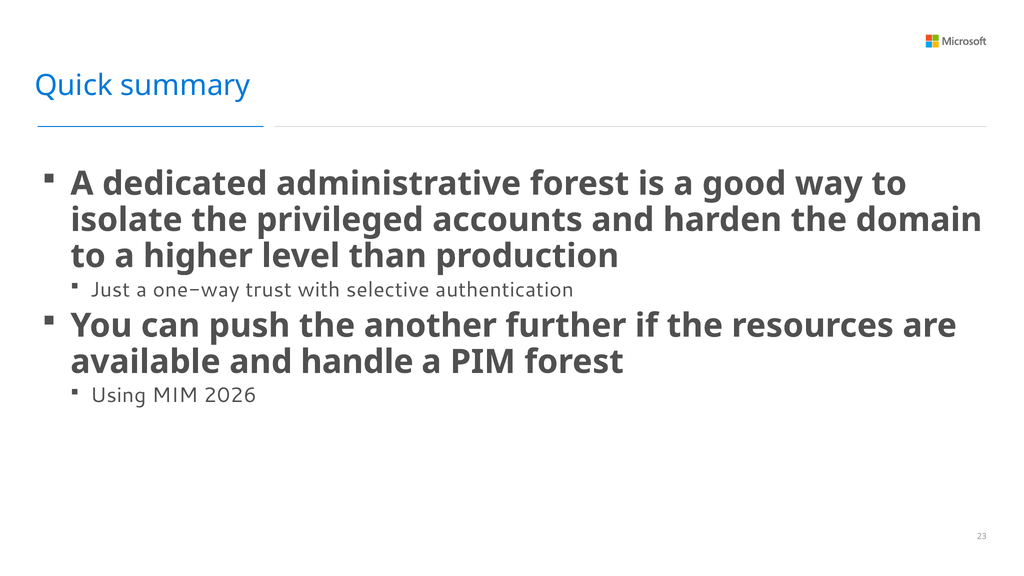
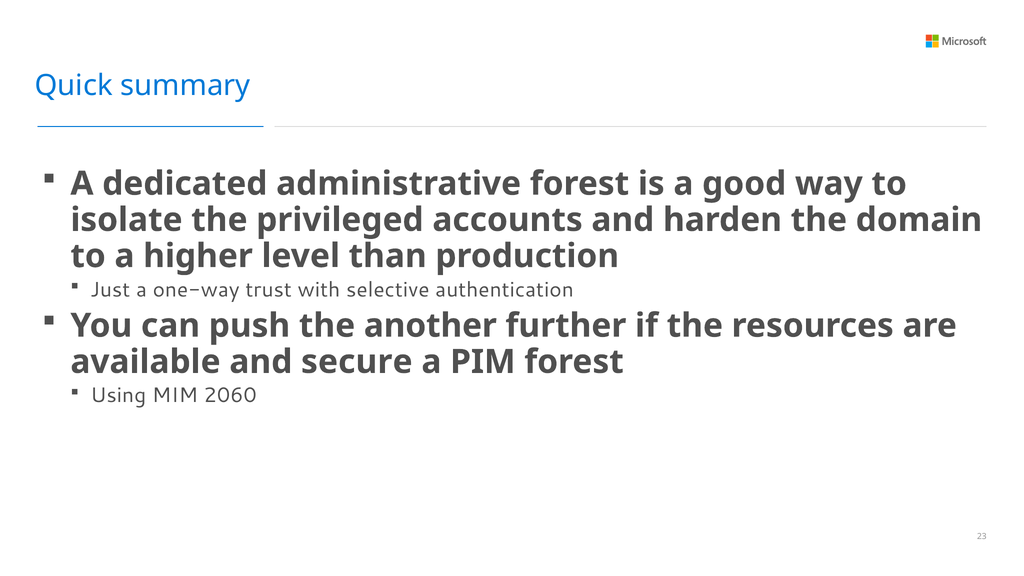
handle: handle -> secure
2026: 2026 -> 2060
